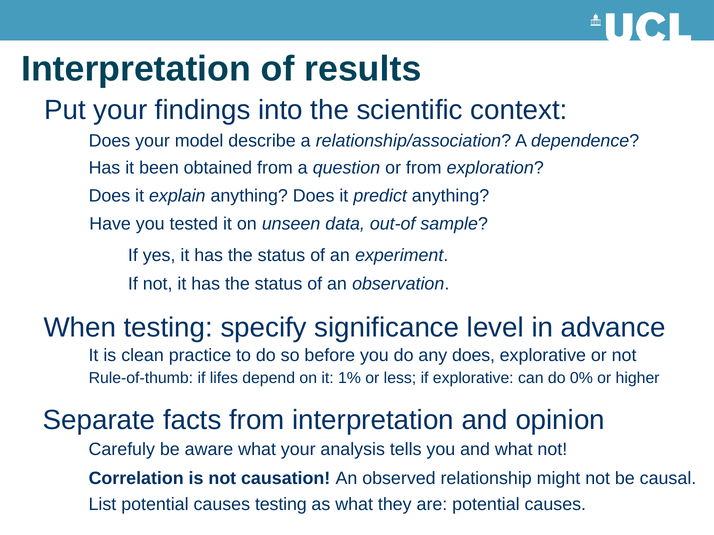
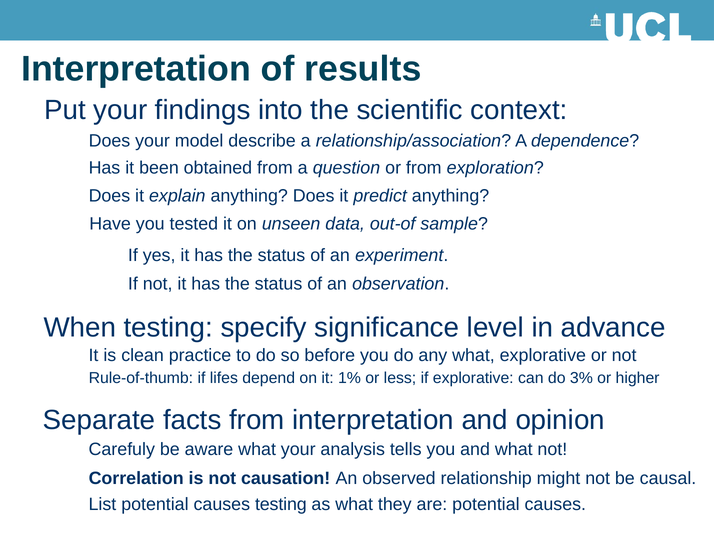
any does: does -> what
0%: 0% -> 3%
